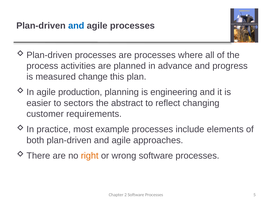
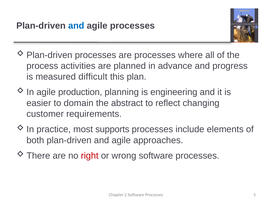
change: change -> difficult
sectors: sectors -> domain
example: example -> supports
right colour: orange -> red
